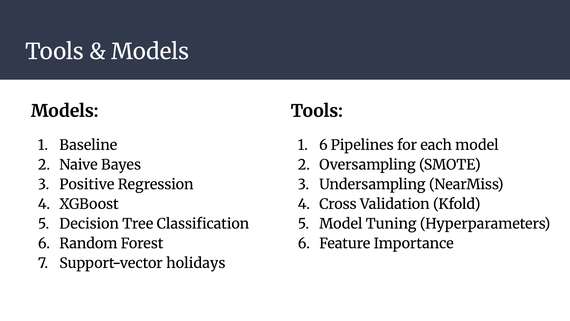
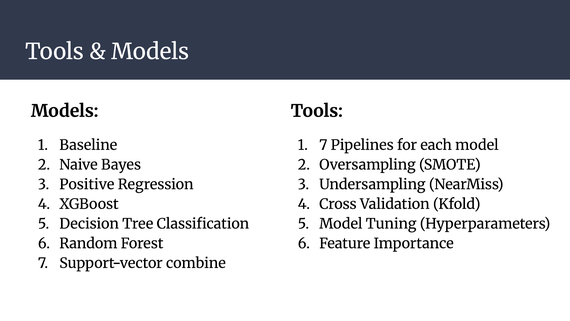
6 at (323, 145): 6 -> 7
holidays: holidays -> combine
